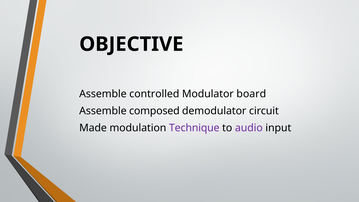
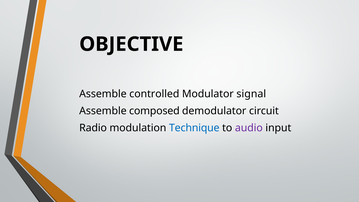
board: board -> signal
Made: Made -> Radio
Technique colour: purple -> blue
